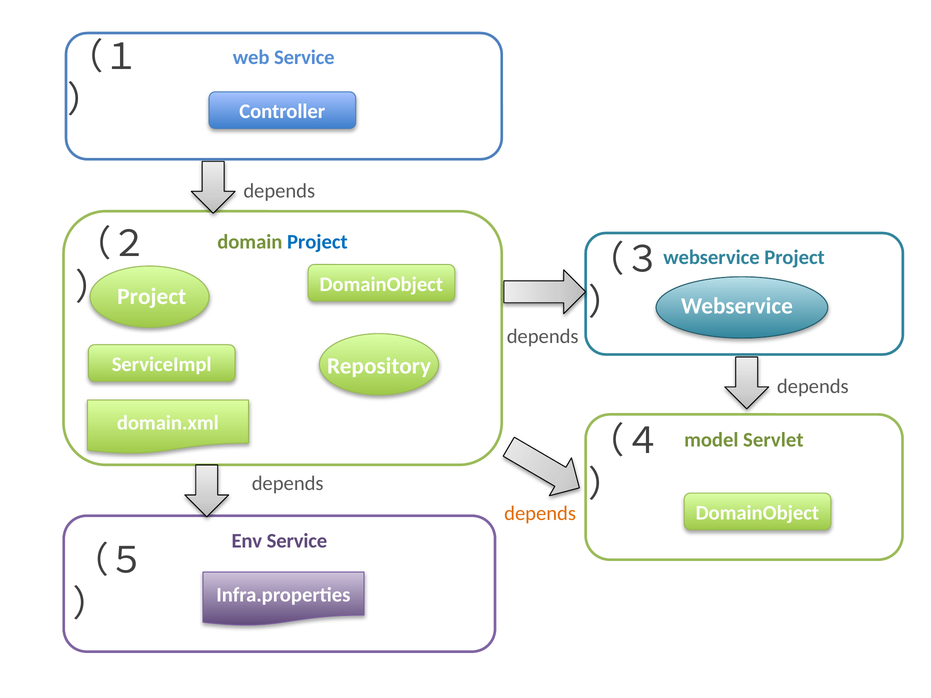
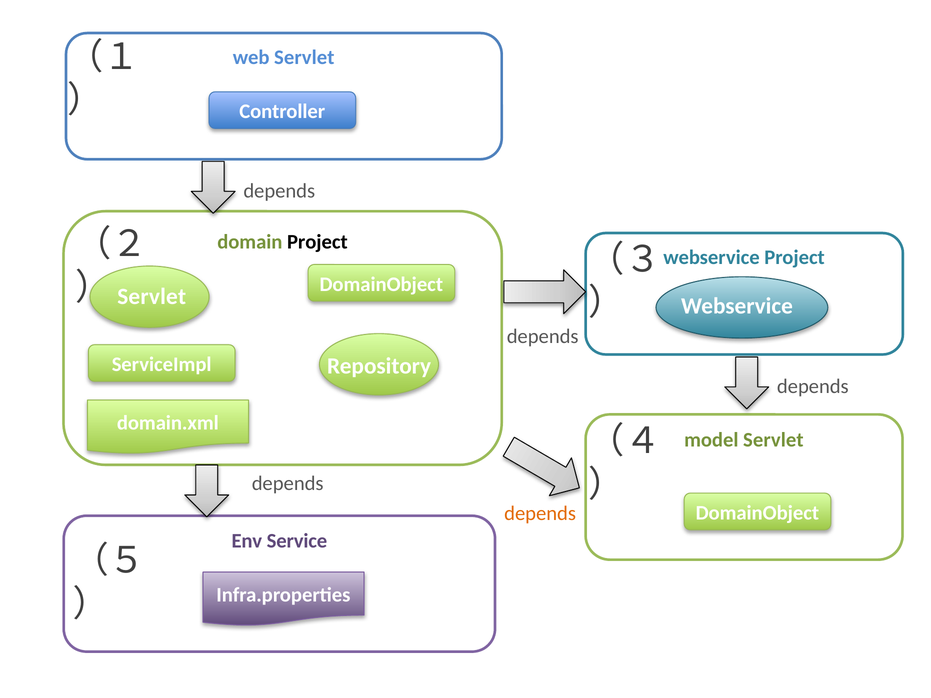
web Service: Service -> Servlet
Project at (317, 242) colour: blue -> black
Project at (152, 297): Project -> Servlet
